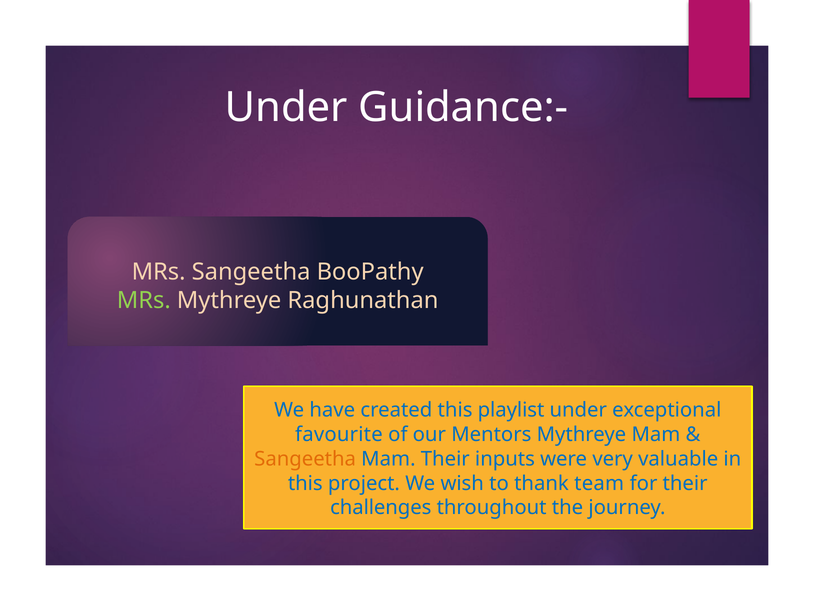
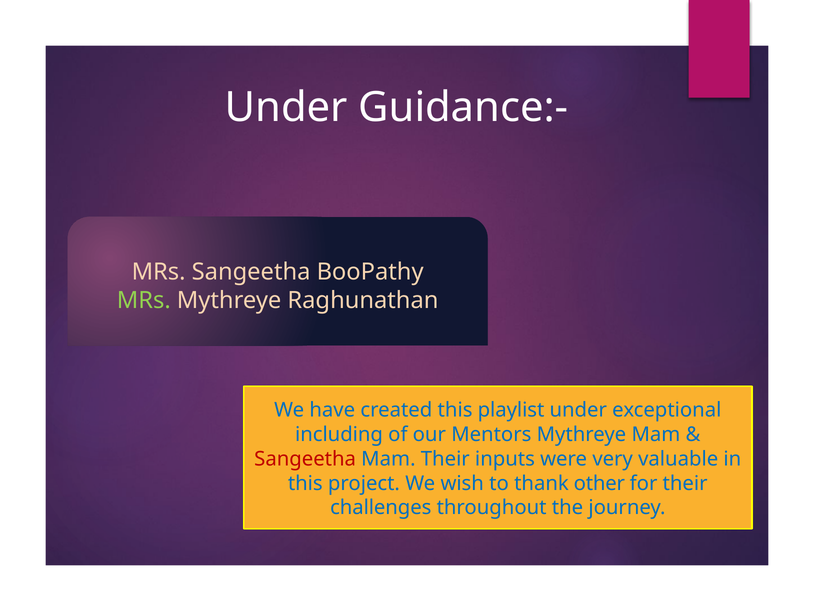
favourite: favourite -> including
Sangeetha at (305, 459) colour: orange -> red
team: team -> other
